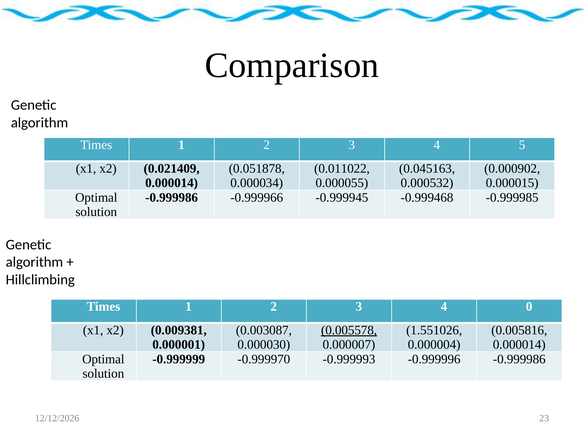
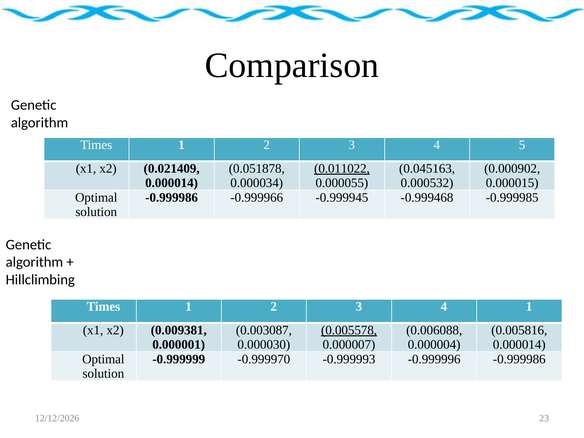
0.011022 underline: none -> present
4 0: 0 -> 1
1.551026: 1.551026 -> 0.006088
